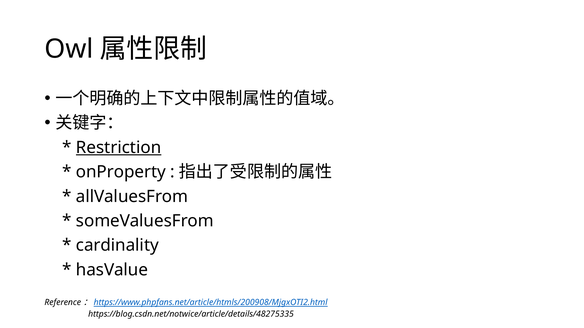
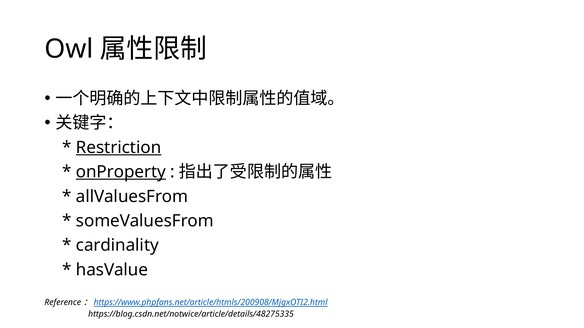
onProperty underline: none -> present
